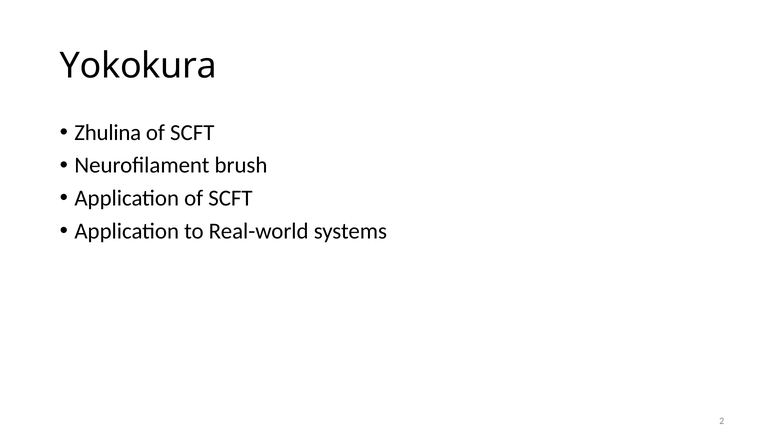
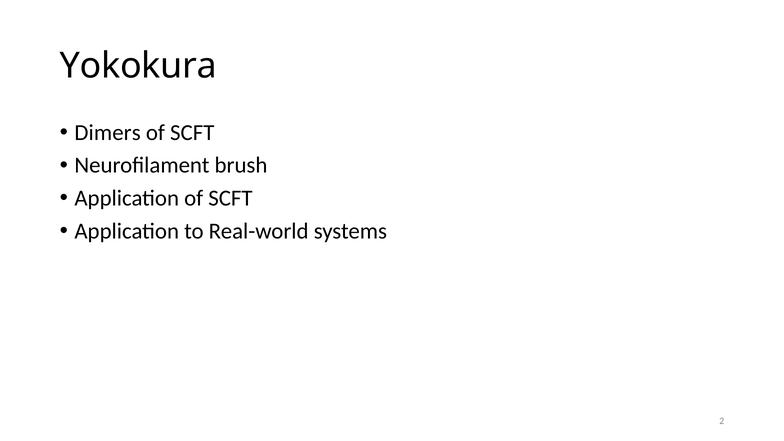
Zhulina: Zhulina -> Dimers
